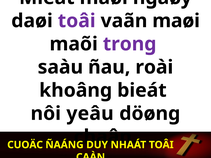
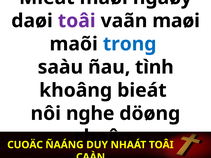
trong colour: purple -> blue
roài: roài -> tình
yeâu: yeâu -> nghe
